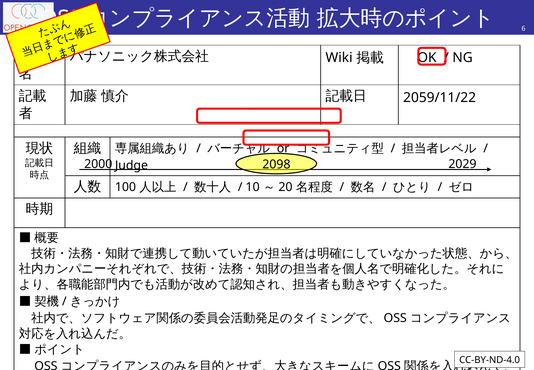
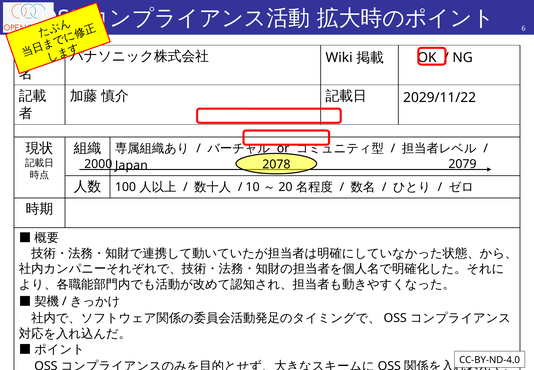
2059/11/22: 2059/11/22 -> 2029/11/22
2098: 2098 -> 2078
2029: 2029 -> 2079
Judge: Judge -> Japan
